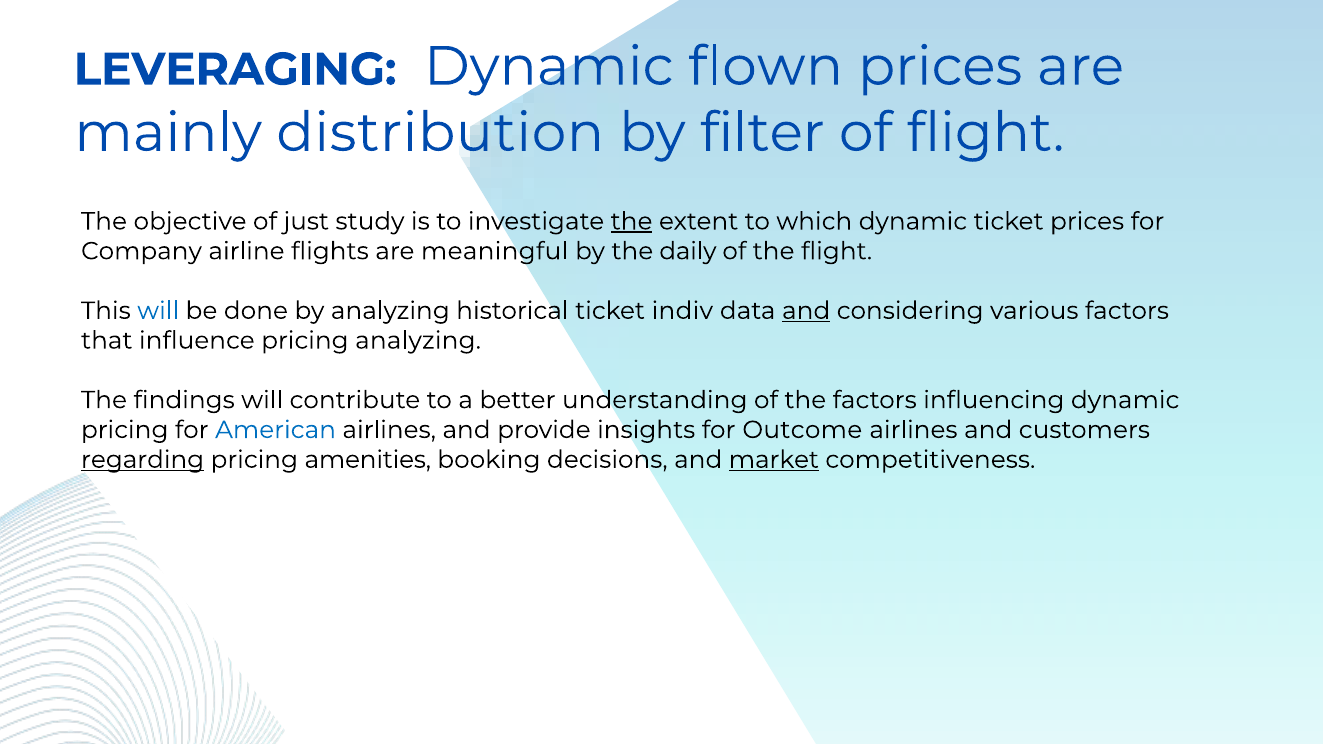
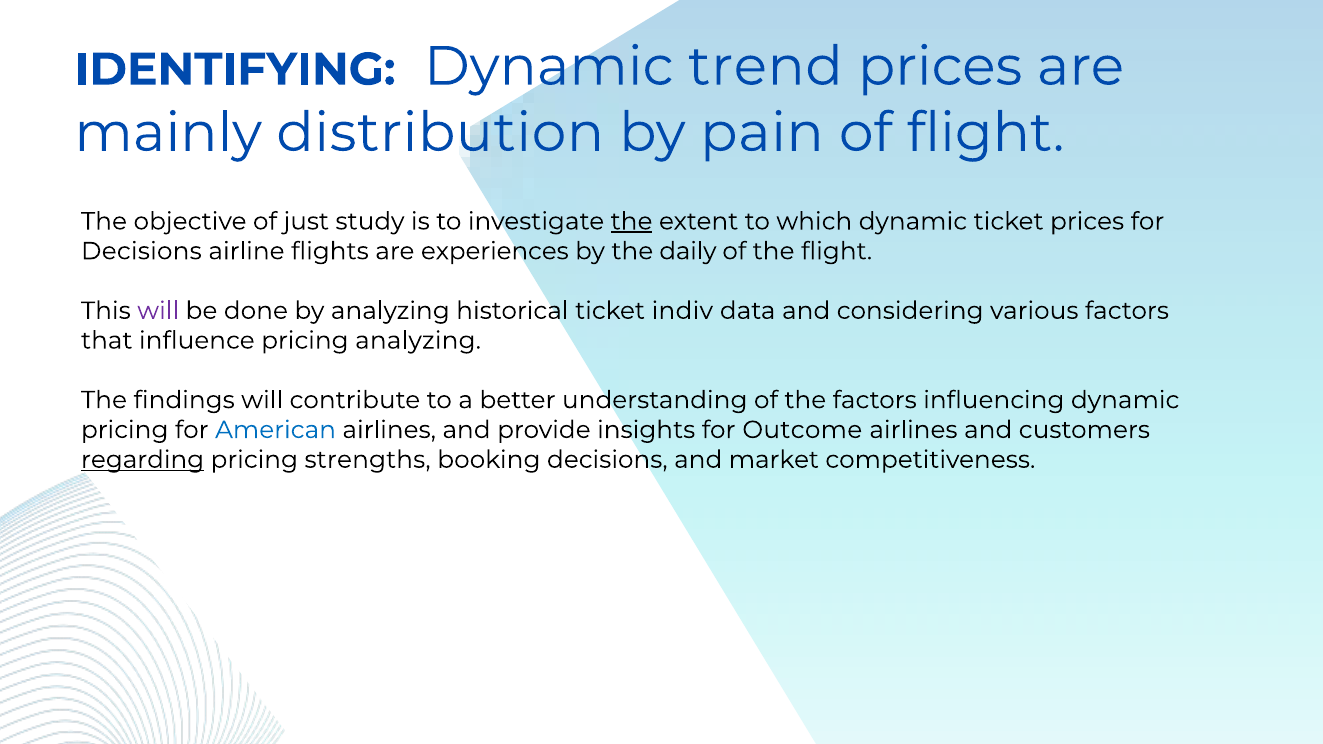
LEVERAGING: LEVERAGING -> IDENTIFYING
flown: flown -> trend
filter: filter -> pain
Company at (141, 251): Company -> Decisions
meaningful: meaningful -> experiences
will at (158, 311) colour: blue -> purple
and at (806, 311) underline: present -> none
amenities: amenities -> strengths
market underline: present -> none
